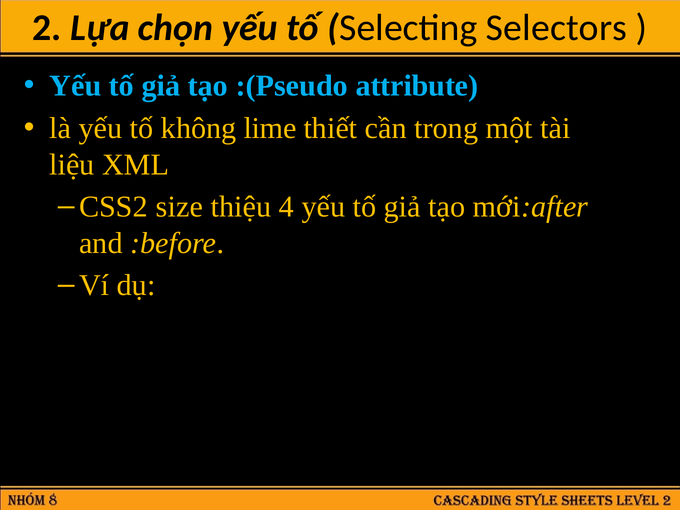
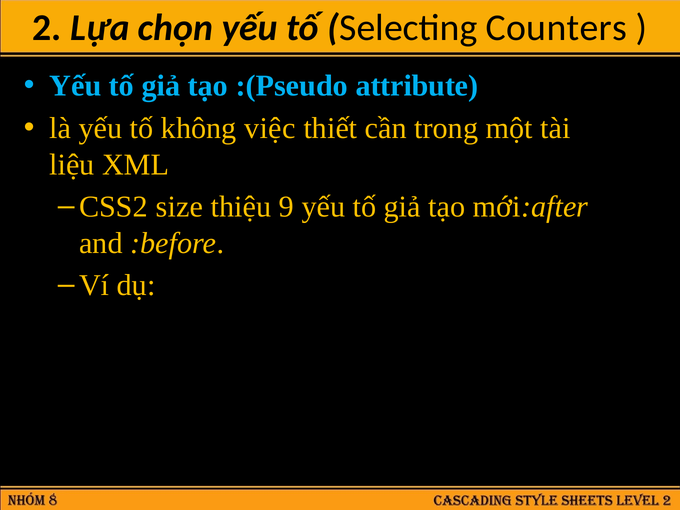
Selectors: Selectors -> Counters
lime: lime -> việc
4: 4 -> 9
